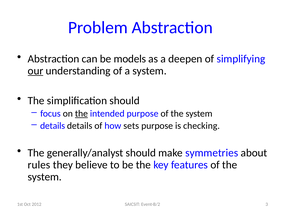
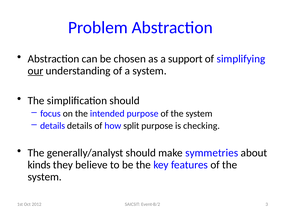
models: models -> chosen
deepen: deepen -> support
the at (81, 113) underline: present -> none
sets: sets -> split
rules: rules -> kinds
